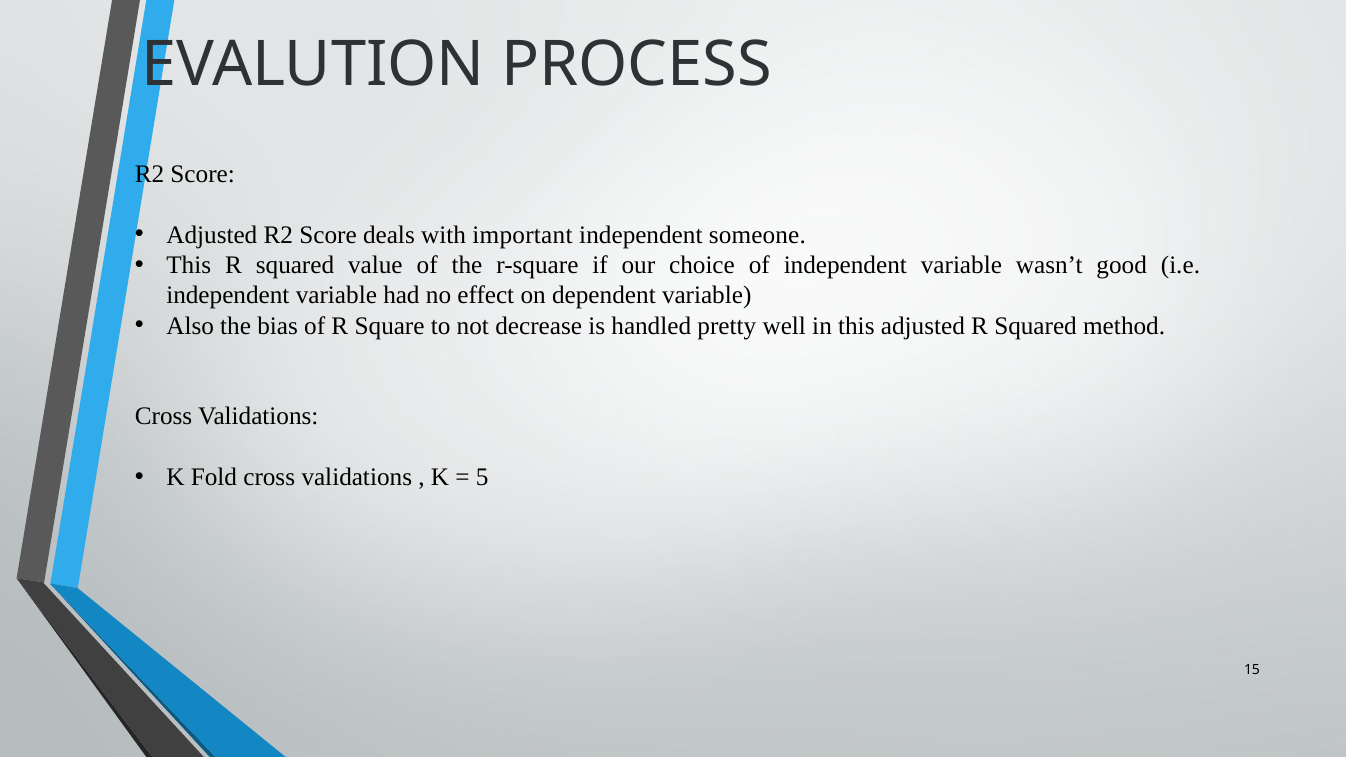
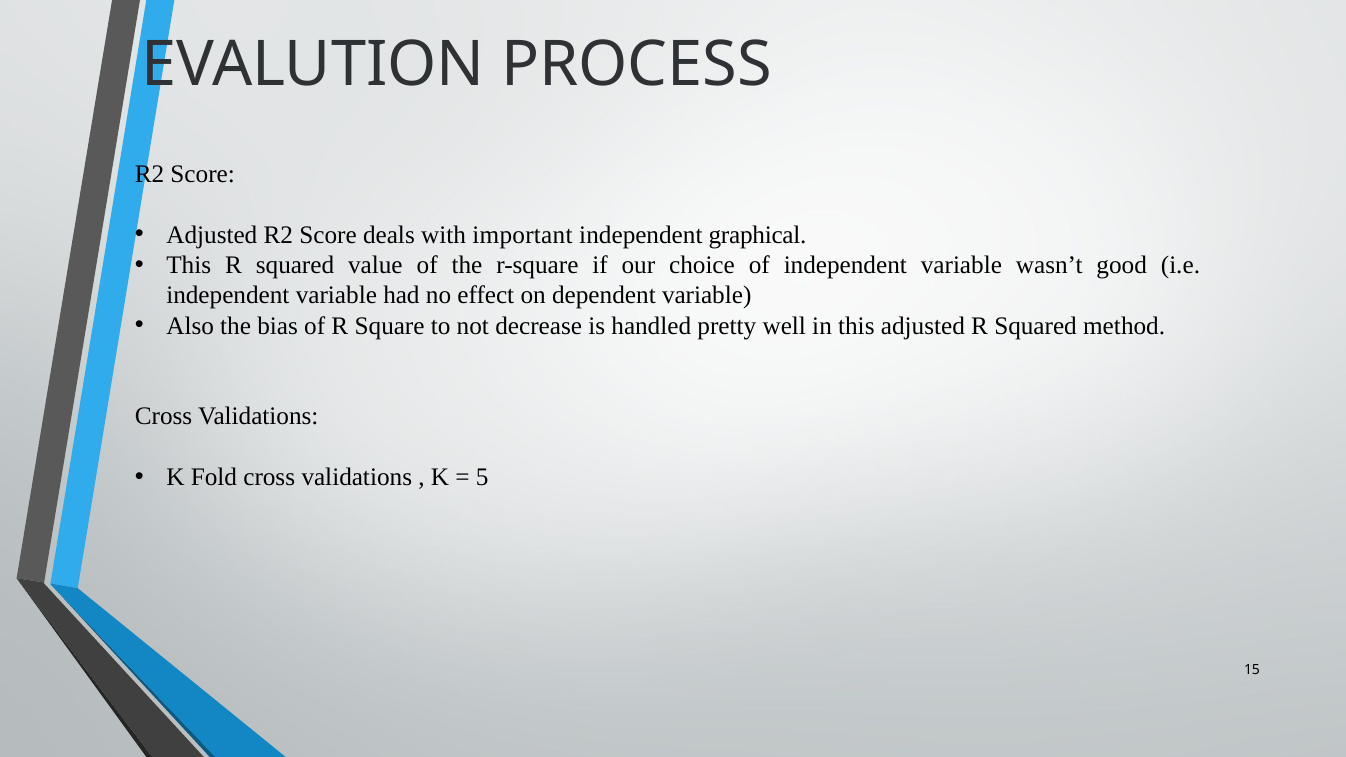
someone: someone -> graphical
